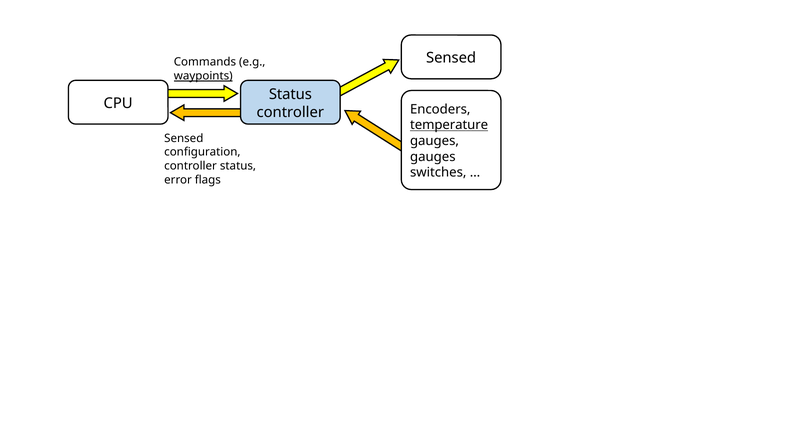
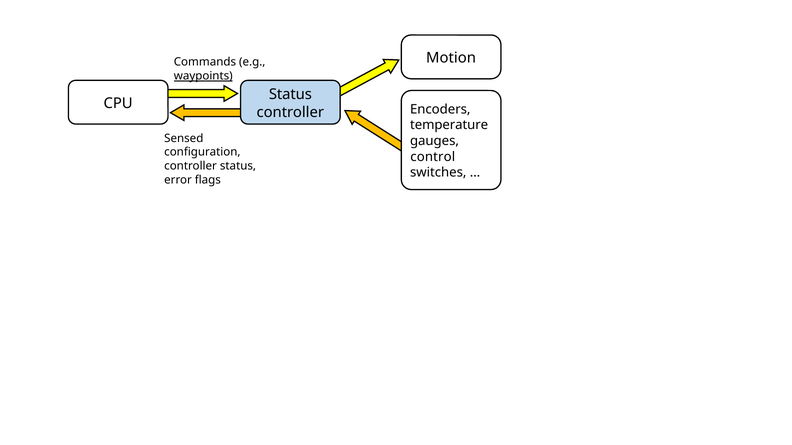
Sensed at (451, 58): Sensed -> Motion
temperature underline: present -> none
gauges at (433, 157): gauges -> control
